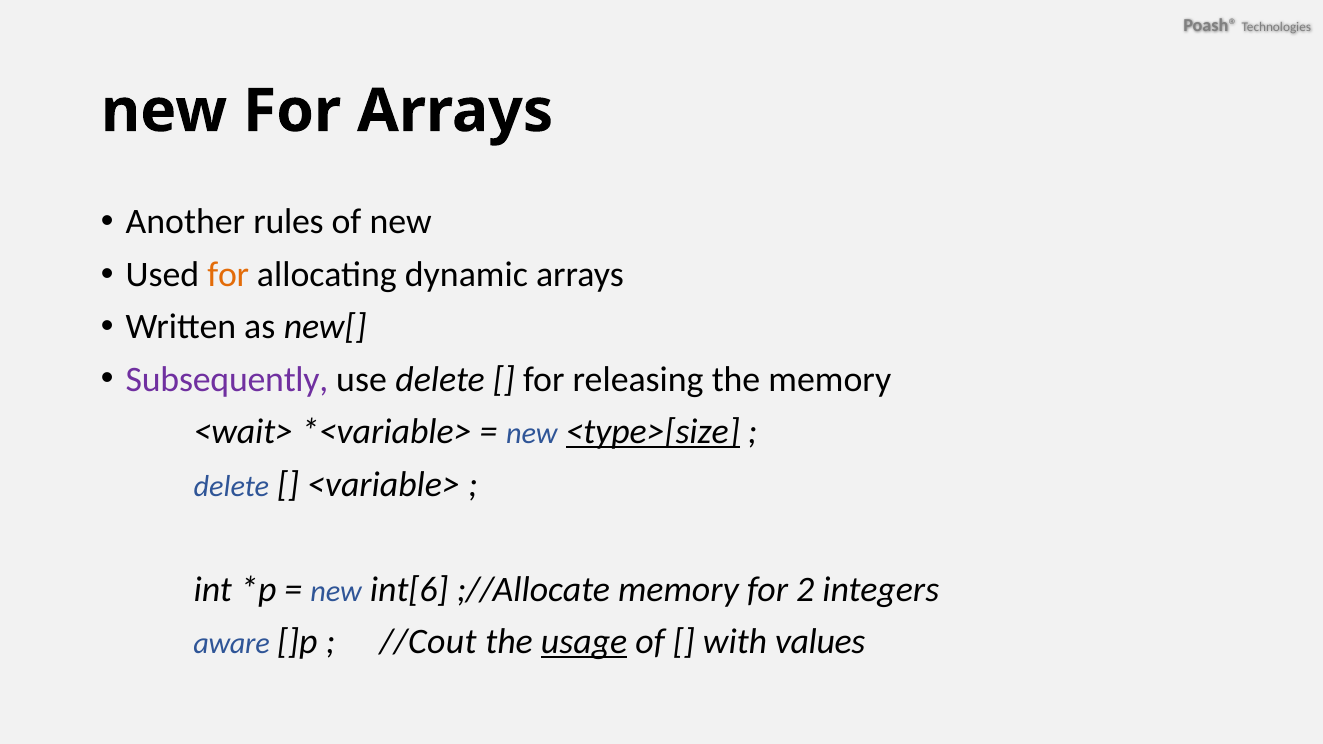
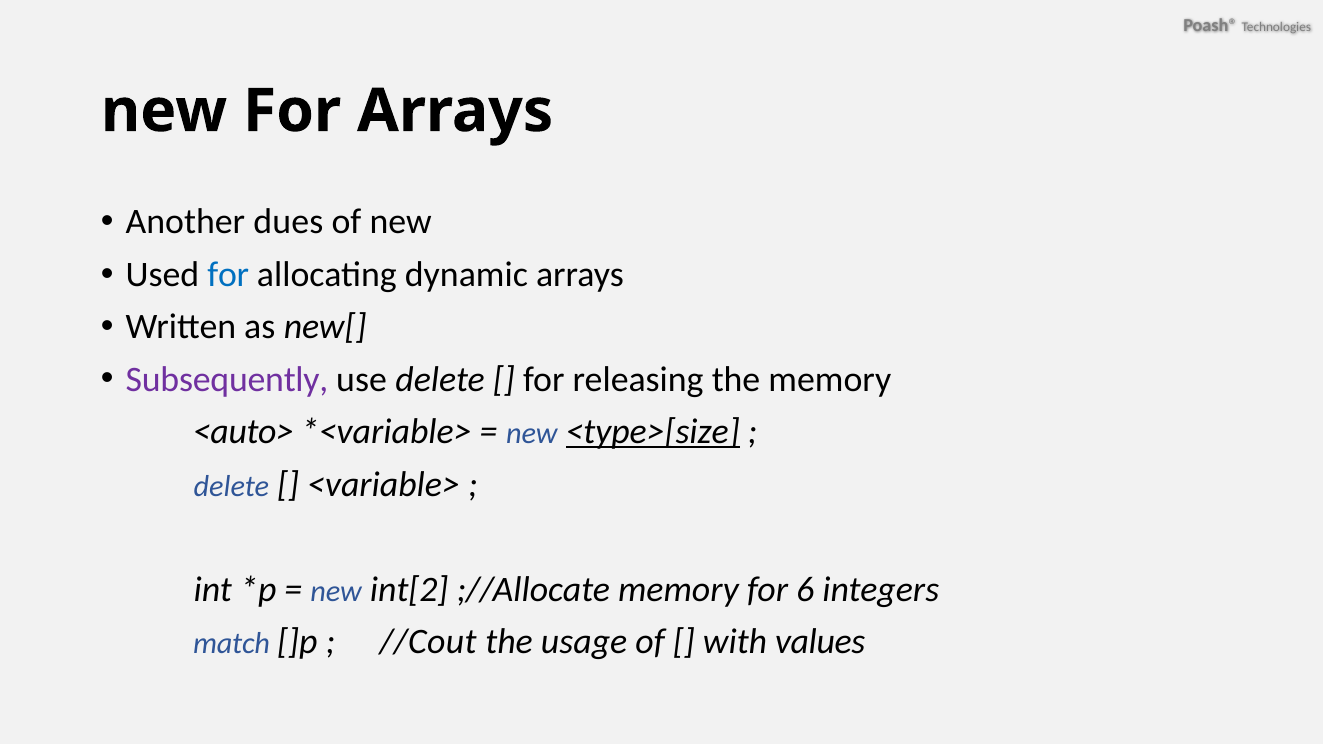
rules: rules -> dues
for at (228, 275) colour: orange -> blue
<wait>: <wait> -> <auto>
int[6: int[6 -> int[2
2: 2 -> 6
aware: aware -> match
usage underline: present -> none
